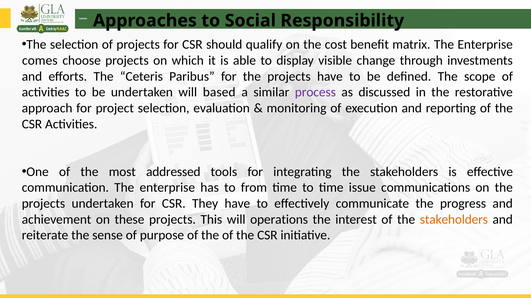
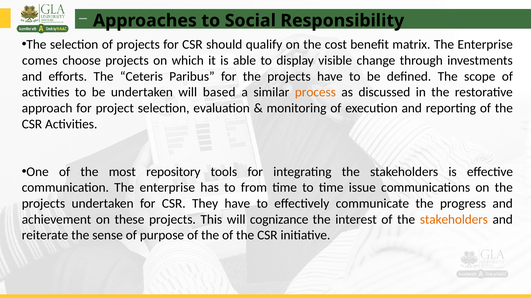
process colour: purple -> orange
addressed: addressed -> repository
operations: operations -> cognizance
